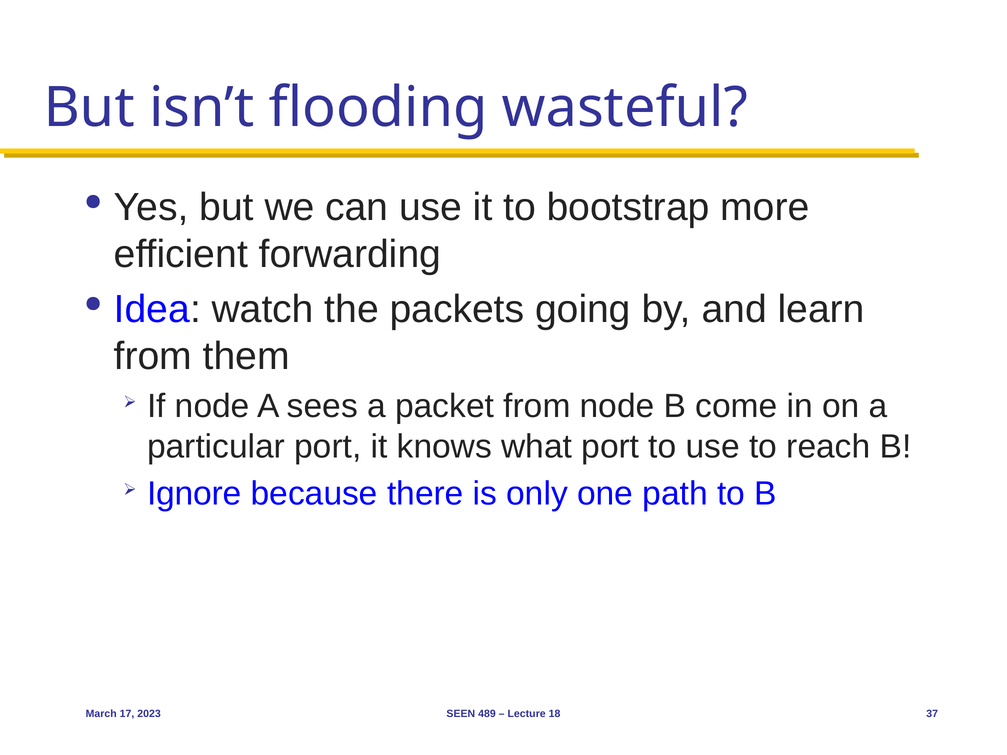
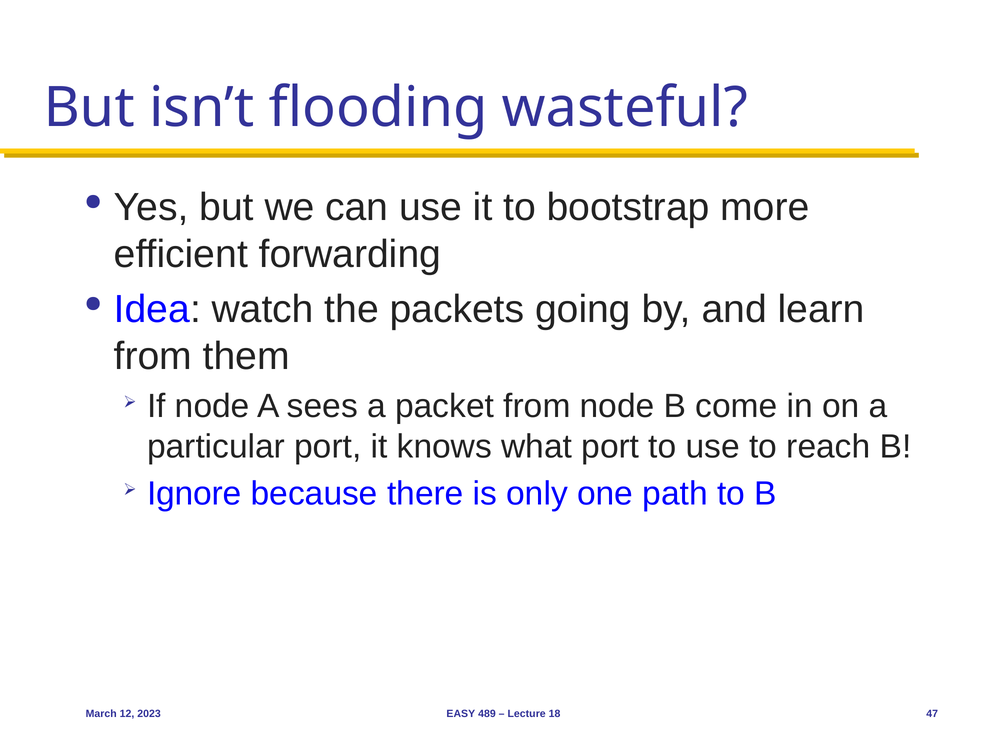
17: 17 -> 12
SEEN: SEEN -> EASY
37: 37 -> 47
